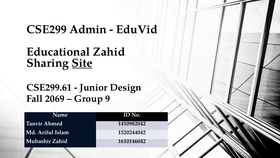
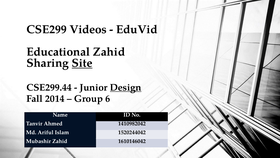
Admin: Admin -> Videos
CSE299.61: CSE299.61 -> CSE299.44
Design underline: none -> present
2069: 2069 -> 2014
9: 9 -> 6
